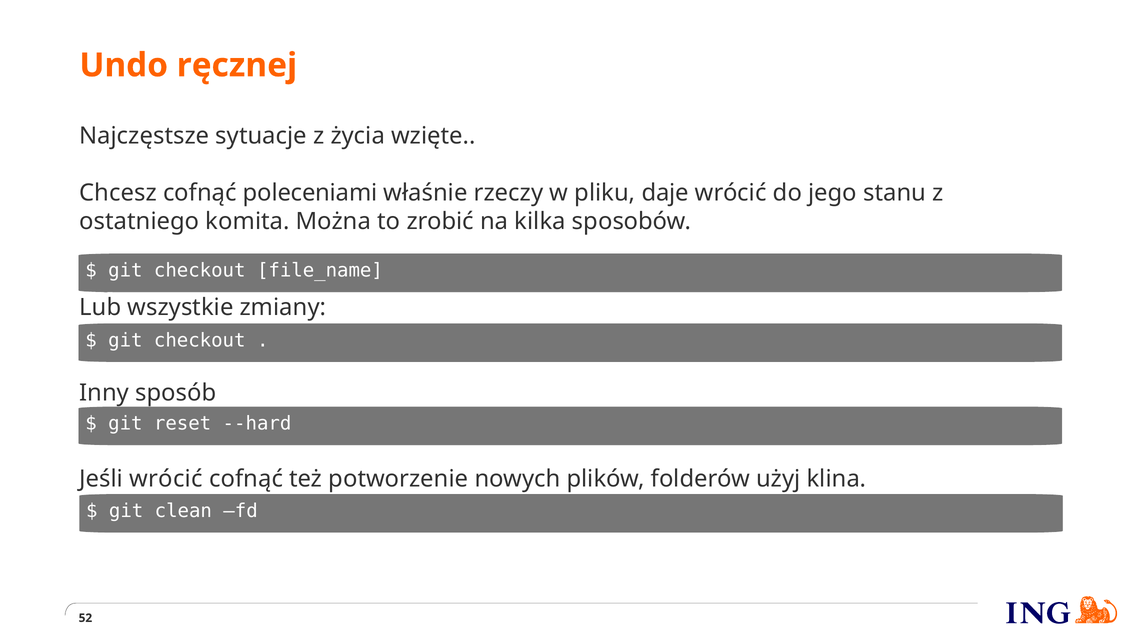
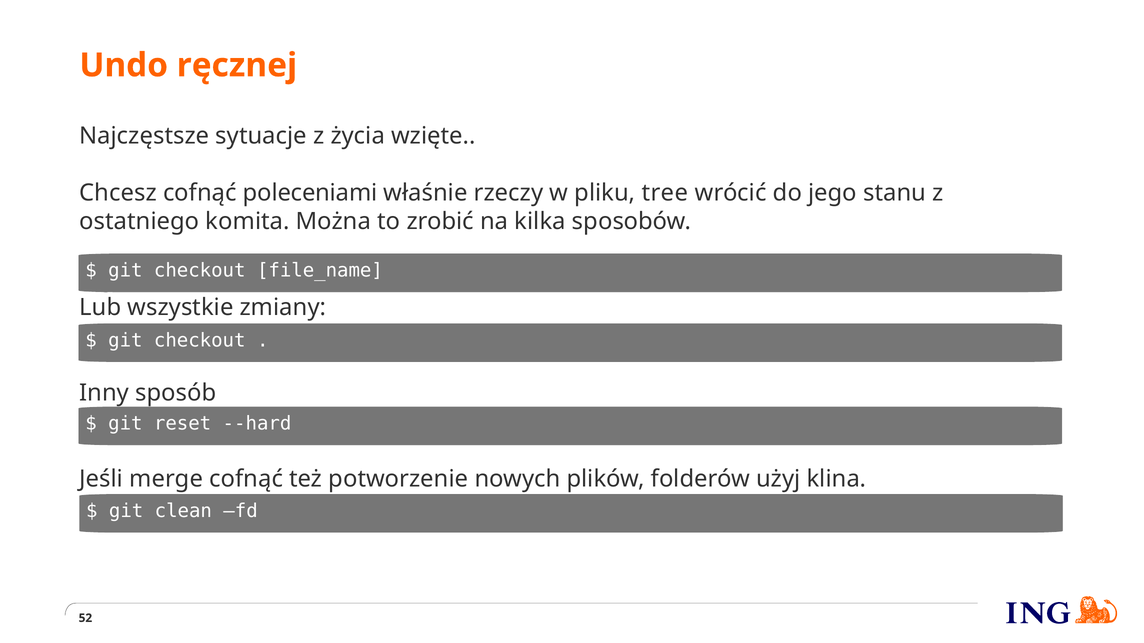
daje: daje -> tree
Jeśli wrócić: wrócić -> merge
